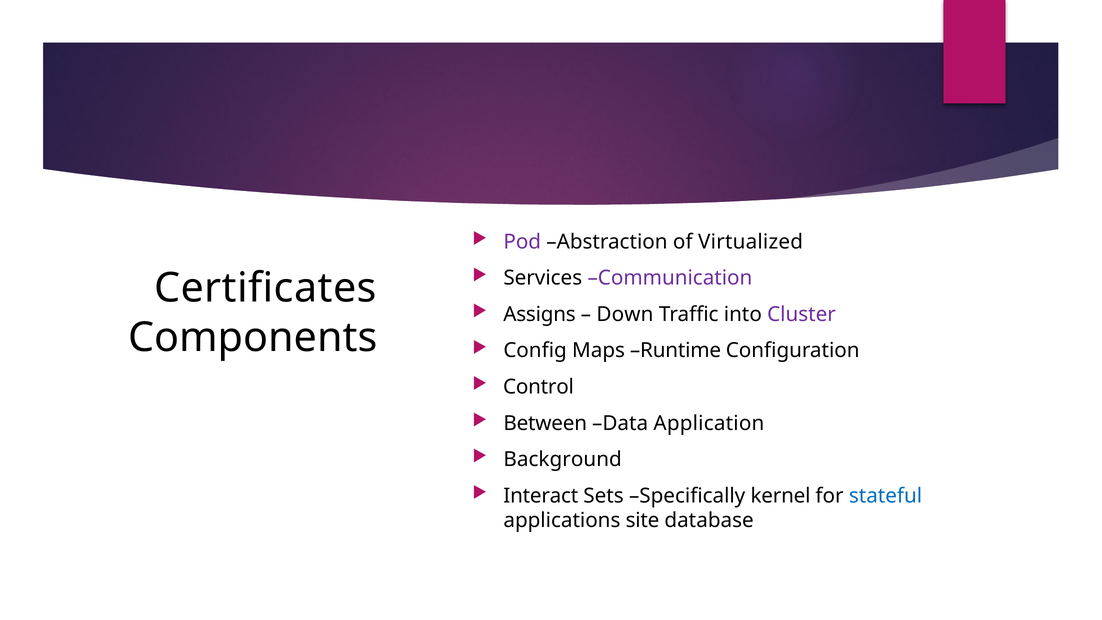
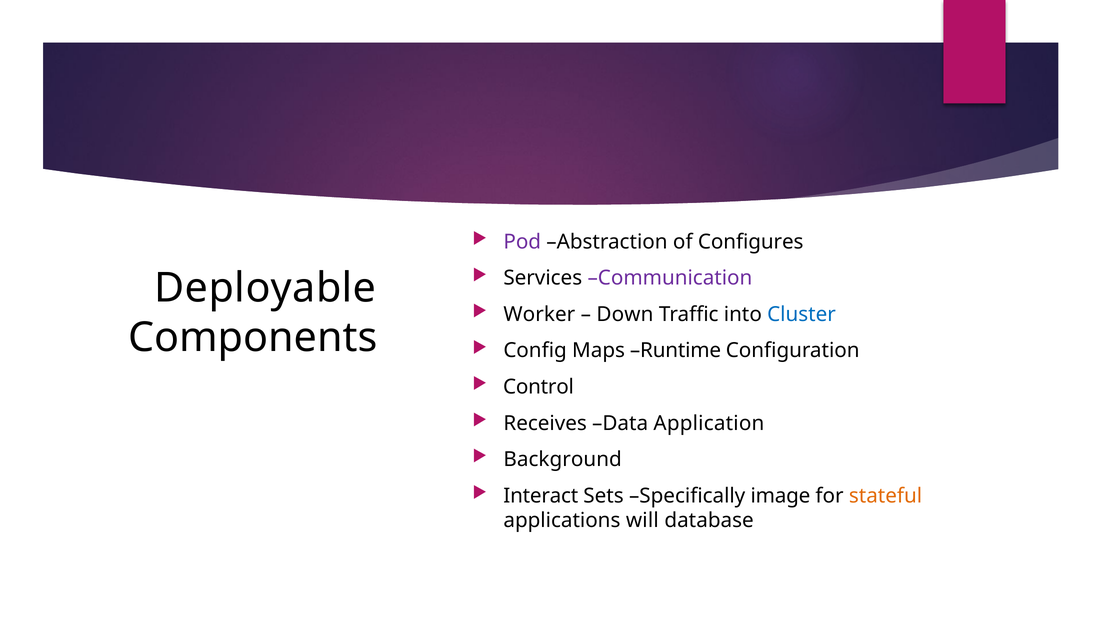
Virtualized: Virtualized -> Configures
Certificates: Certificates -> Deployable
Assigns: Assigns -> Worker
Cluster colour: purple -> blue
Between: Between -> Receives
kernel: kernel -> image
stateful colour: blue -> orange
site: site -> will
